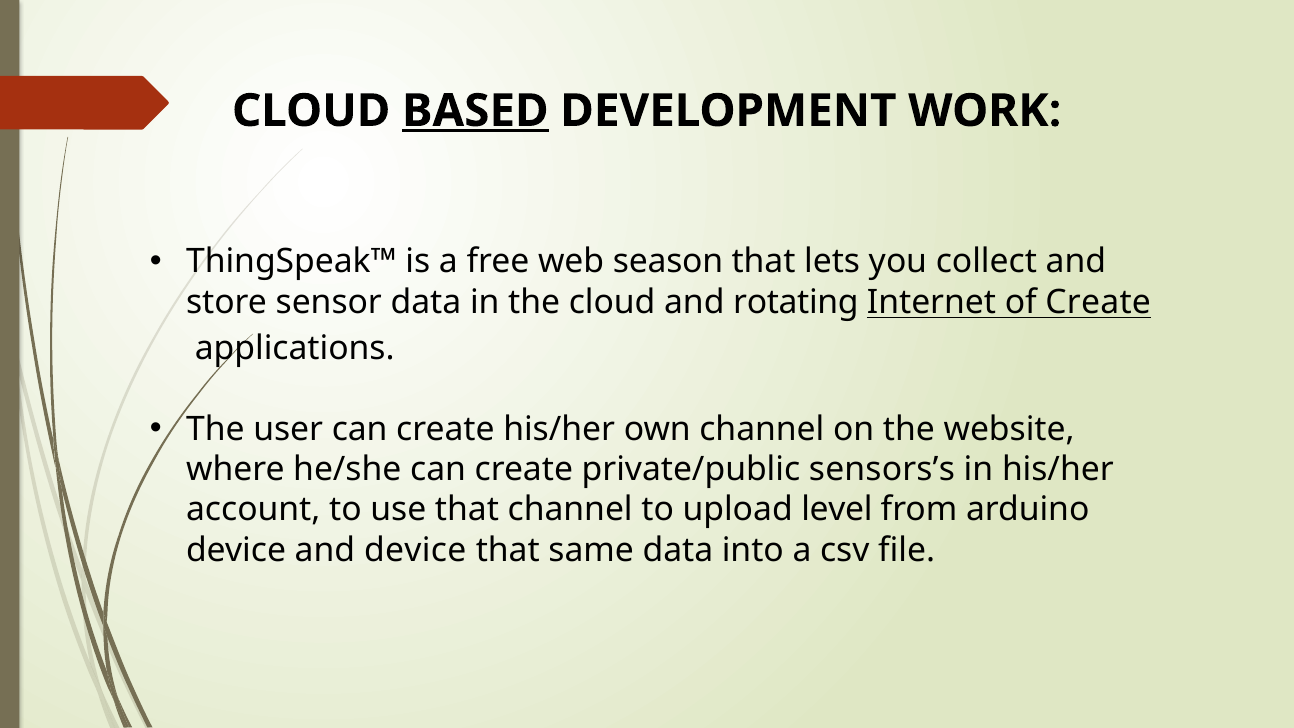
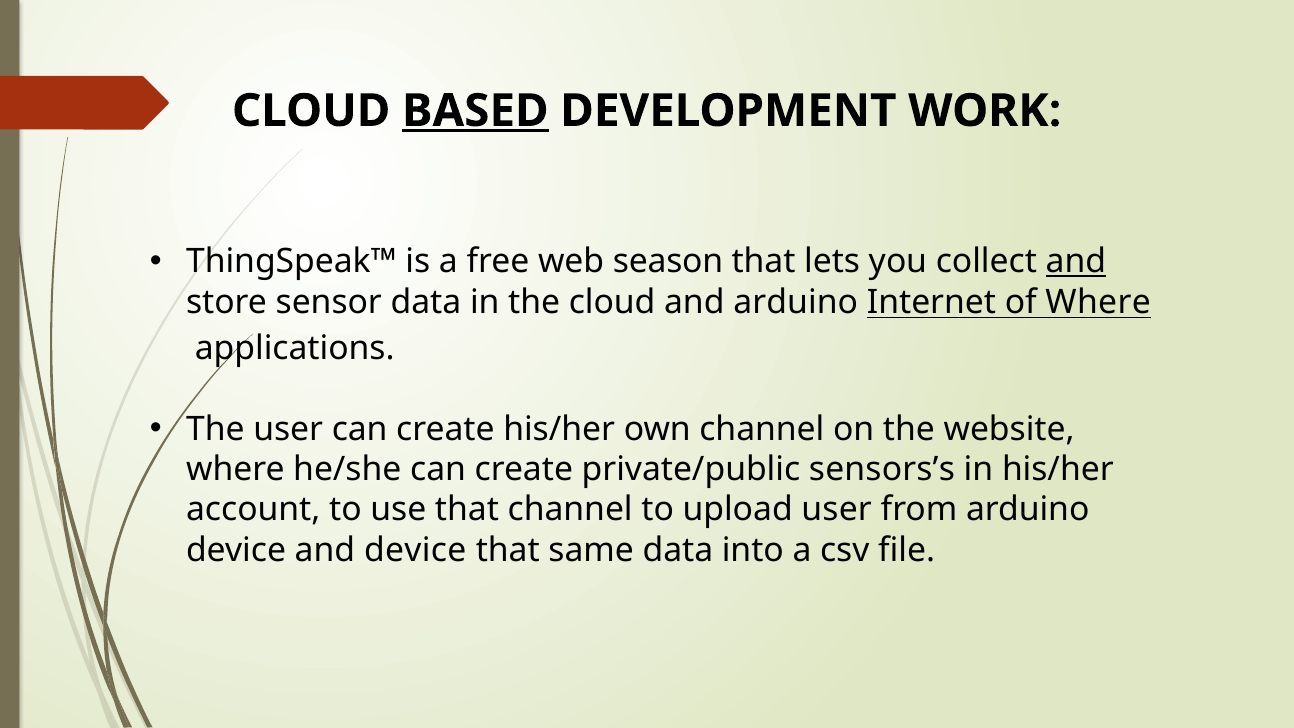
and at (1076, 262) underline: none -> present
and rotating: rotating -> arduino
of Create: Create -> Where
upload level: level -> user
